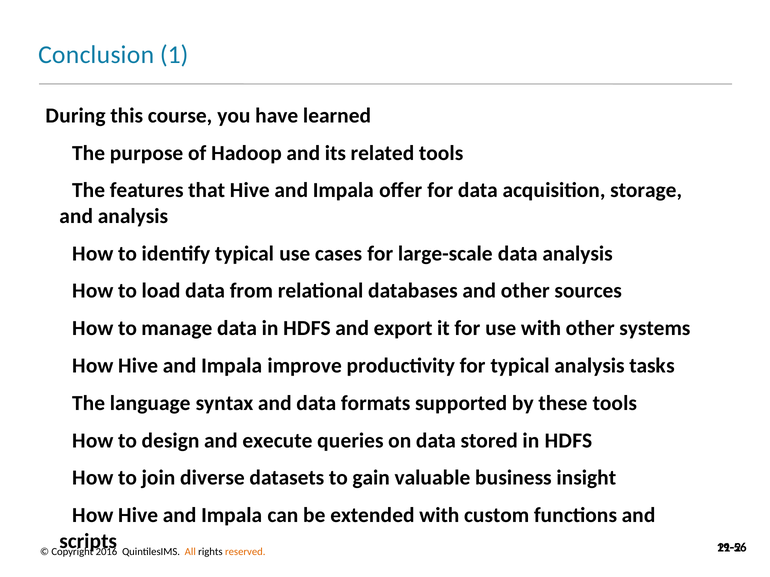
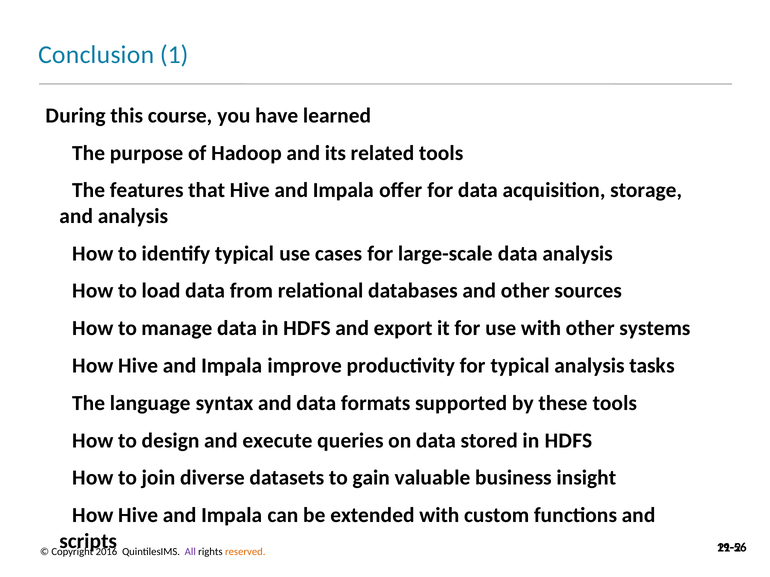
All colour: orange -> purple
